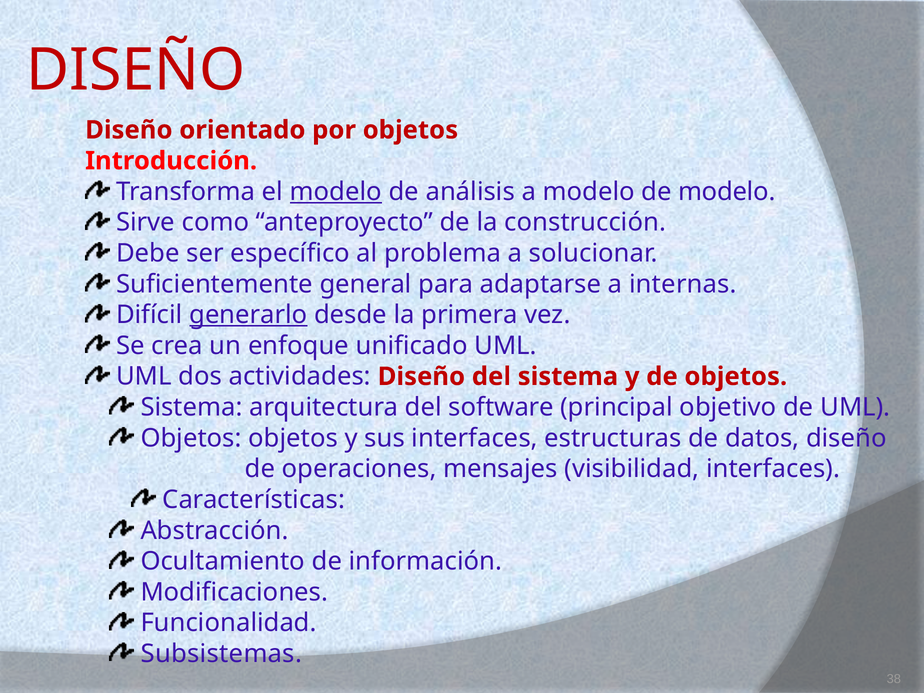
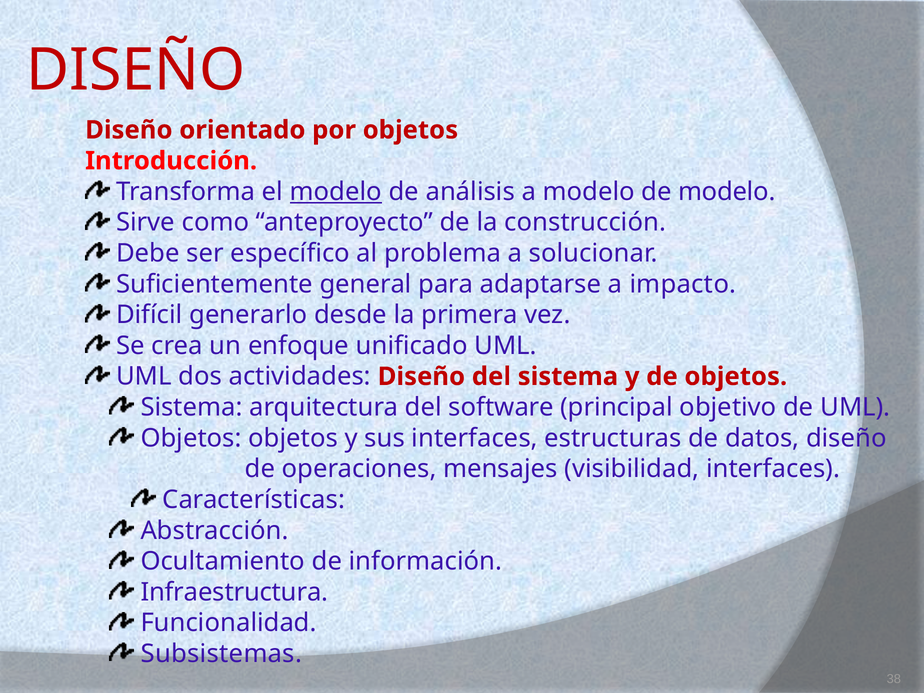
internas: internas -> impacto
generarlo underline: present -> none
Modificaciones: Modificaciones -> Infraestructura
